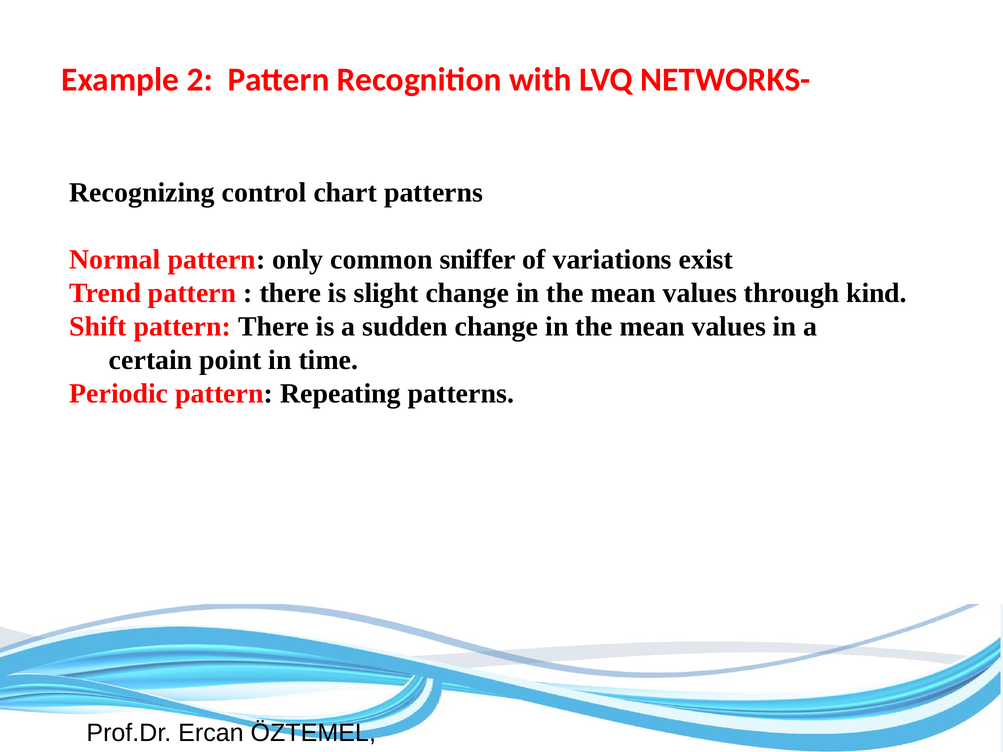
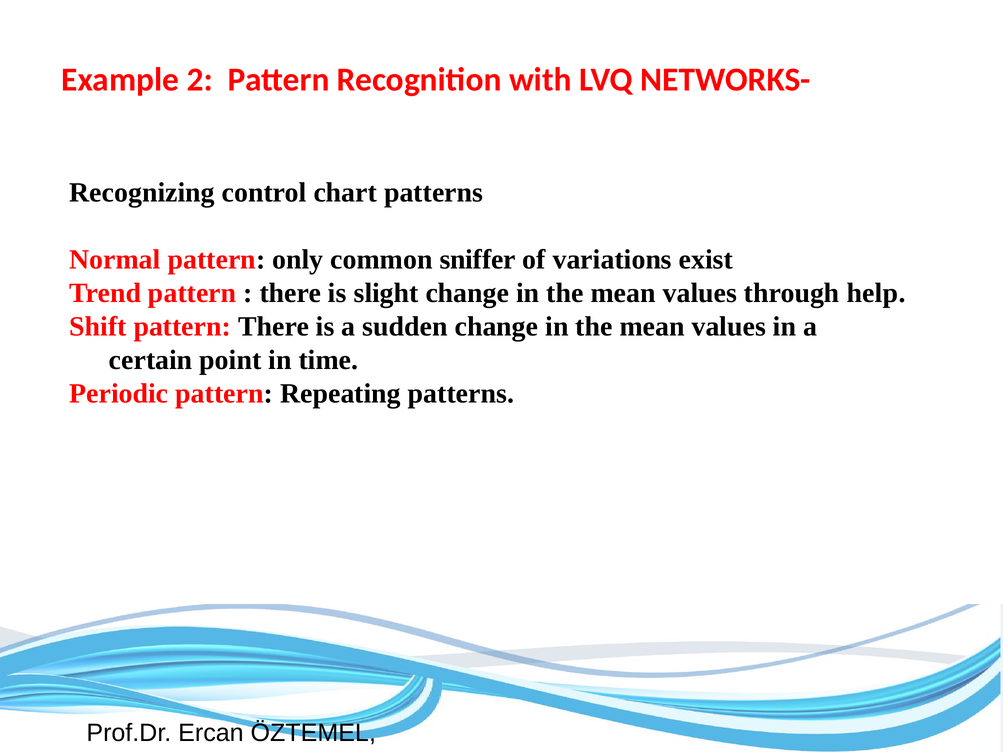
kind: kind -> help
